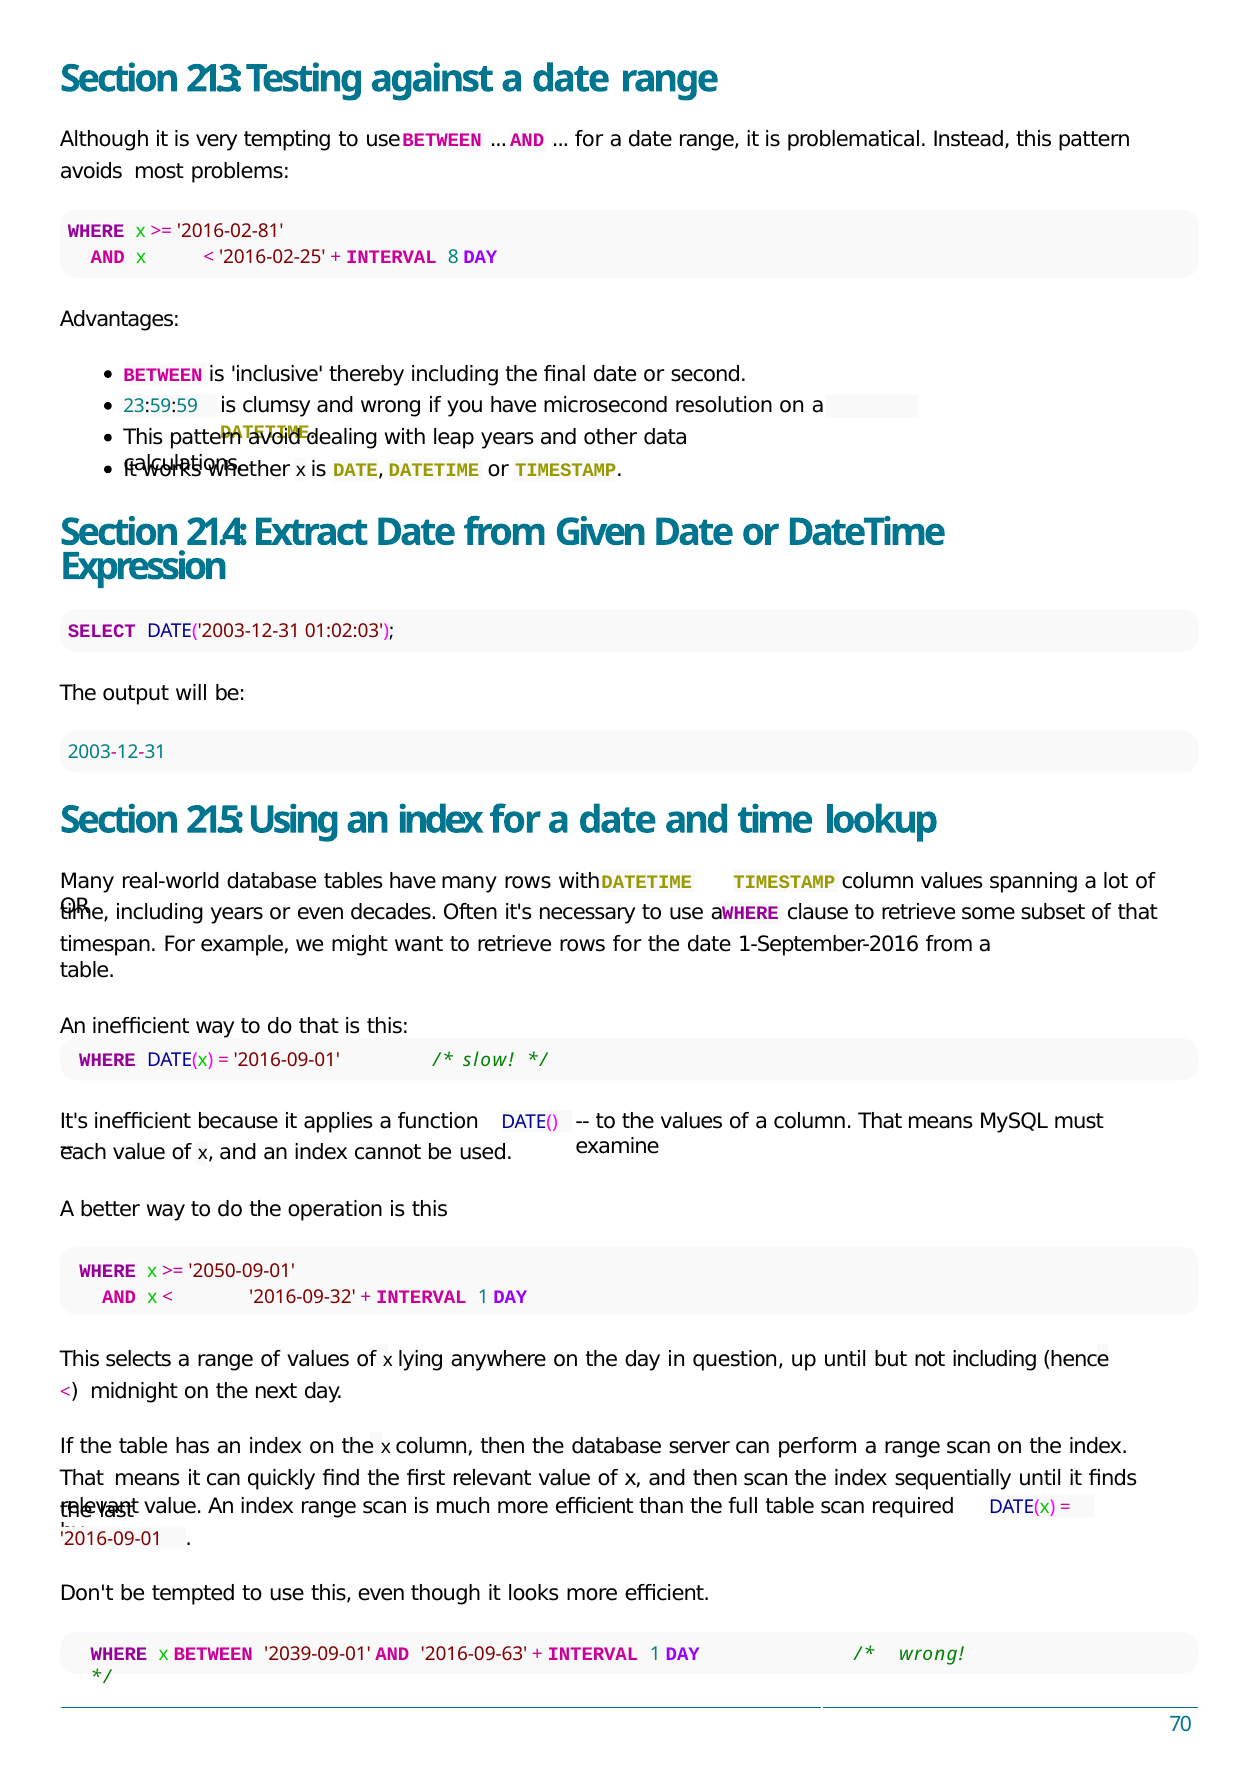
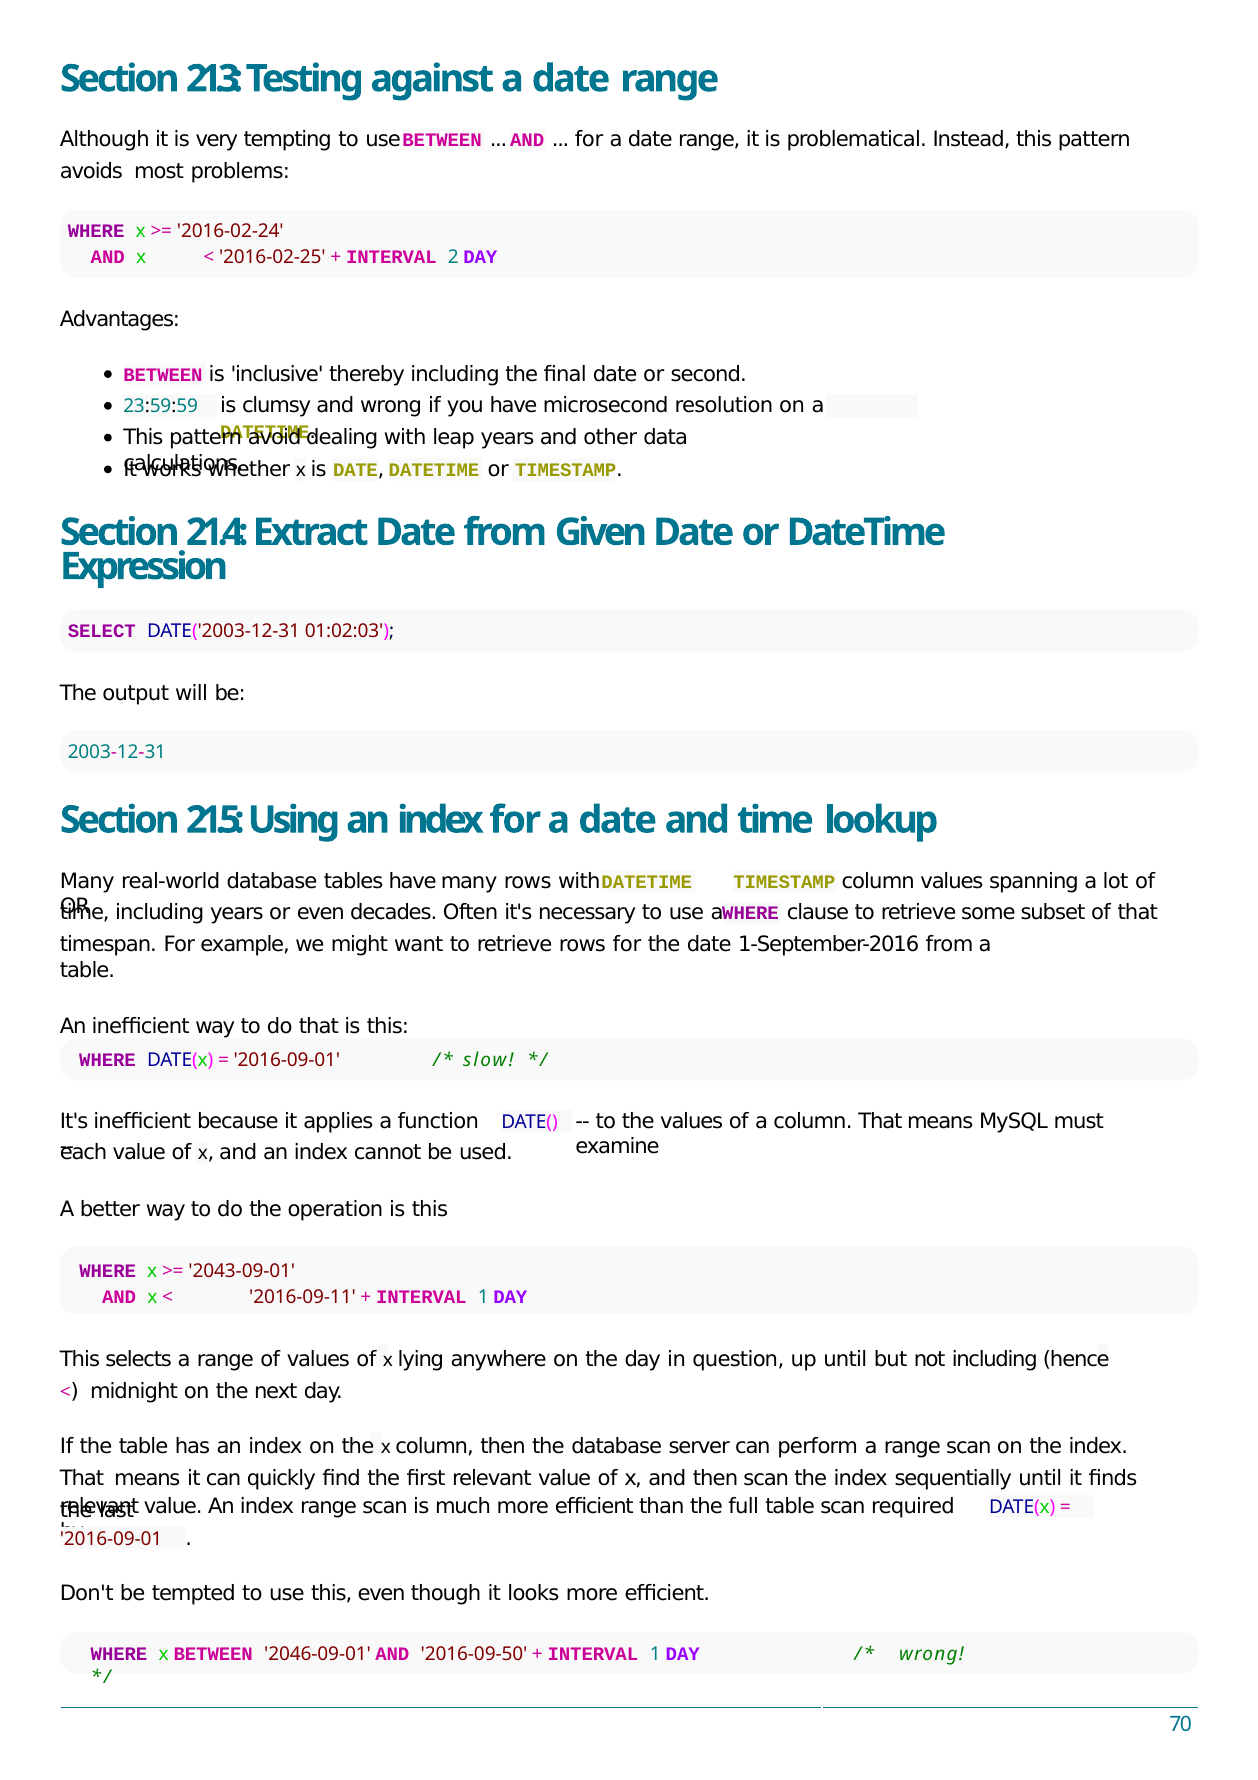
2016-02-81: 2016-02-81 -> 2016-02-24
8: 8 -> 2
2050-09-01: 2050-09-01 -> 2043-09-01
2016-09-32: 2016-09-32 -> 2016-09-11
2039-09-01: 2039-09-01 -> 2046-09-01
2016-09-63: 2016-09-63 -> 2016-09-50
